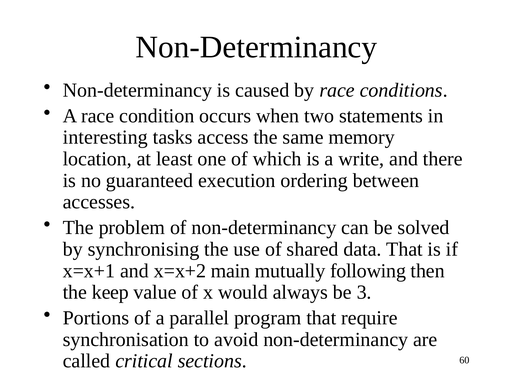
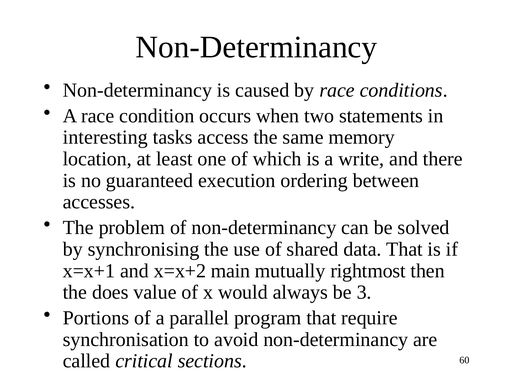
following: following -> rightmost
keep: keep -> does
